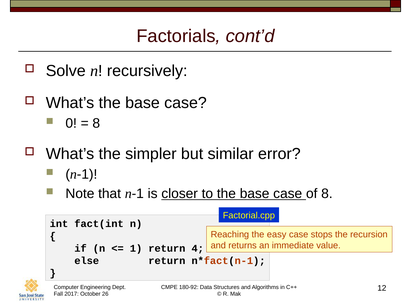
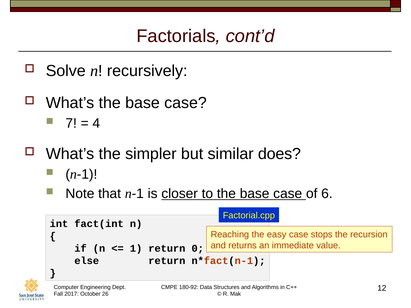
0: 0 -> 7
8 at (96, 123): 8 -> 4
error: error -> does
of 8: 8 -> 6
4: 4 -> 0
